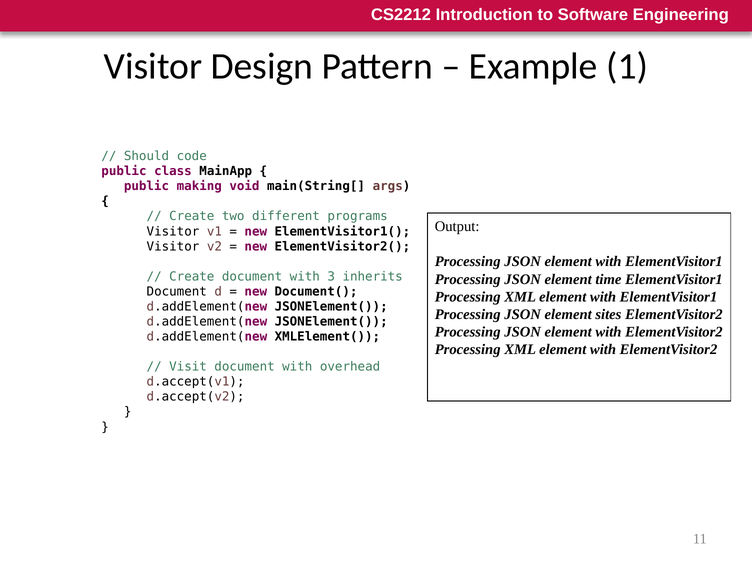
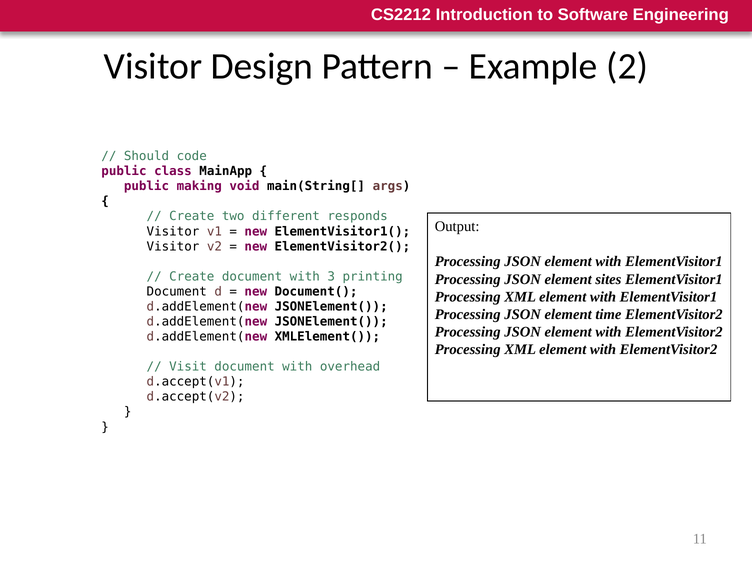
1: 1 -> 2
programs: programs -> responds
inherits: inherits -> printing
time: time -> sites
sites: sites -> time
